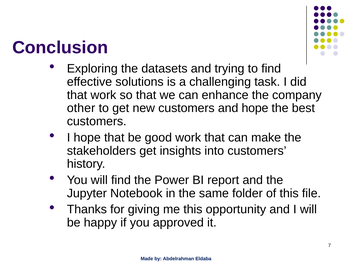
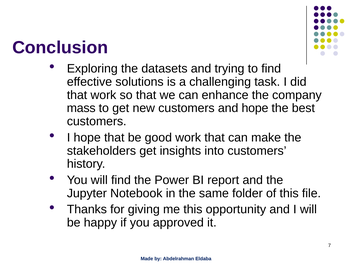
other: other -> mass
